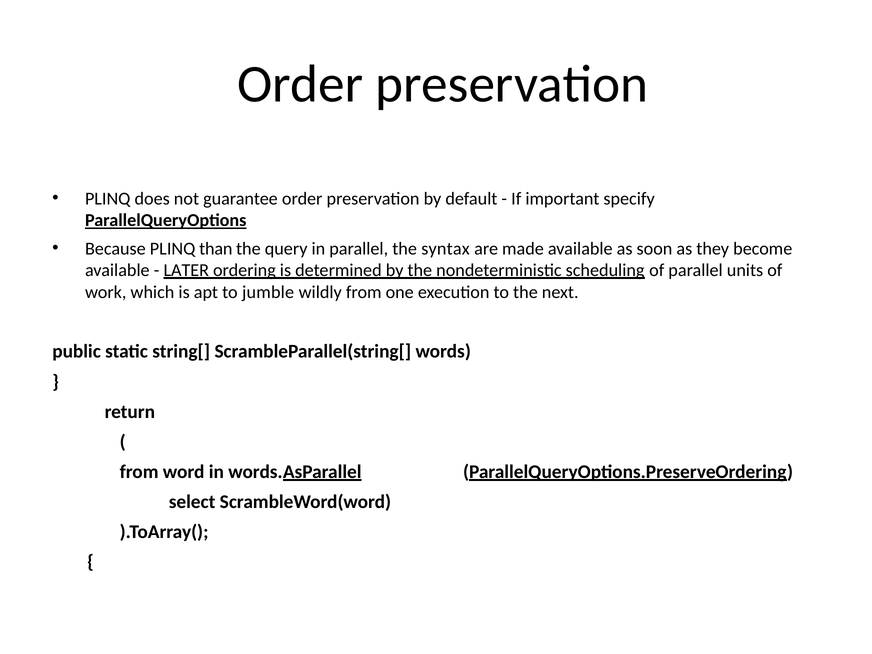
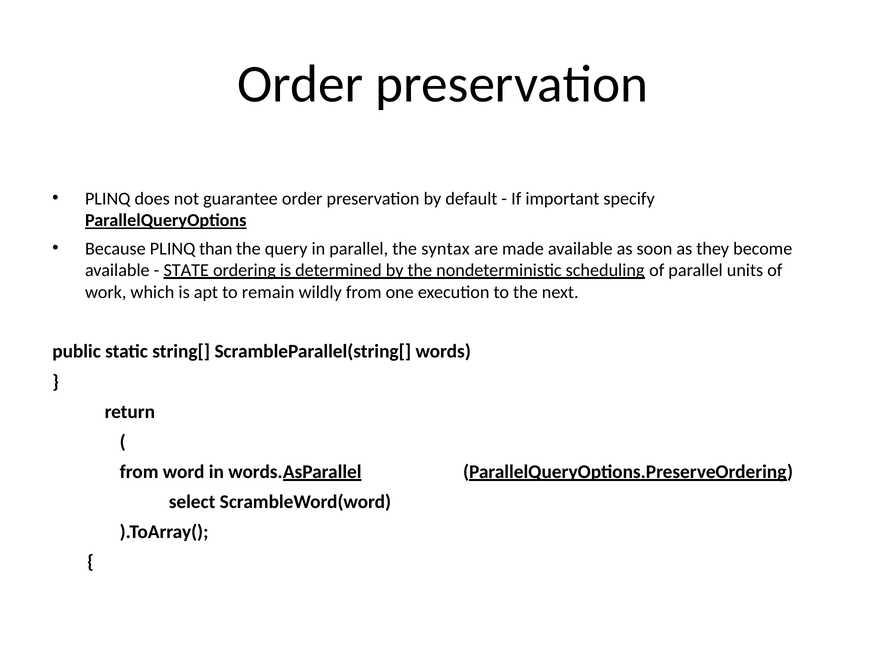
LATER: LATER -> STATE
jumble: jumble -> remain
